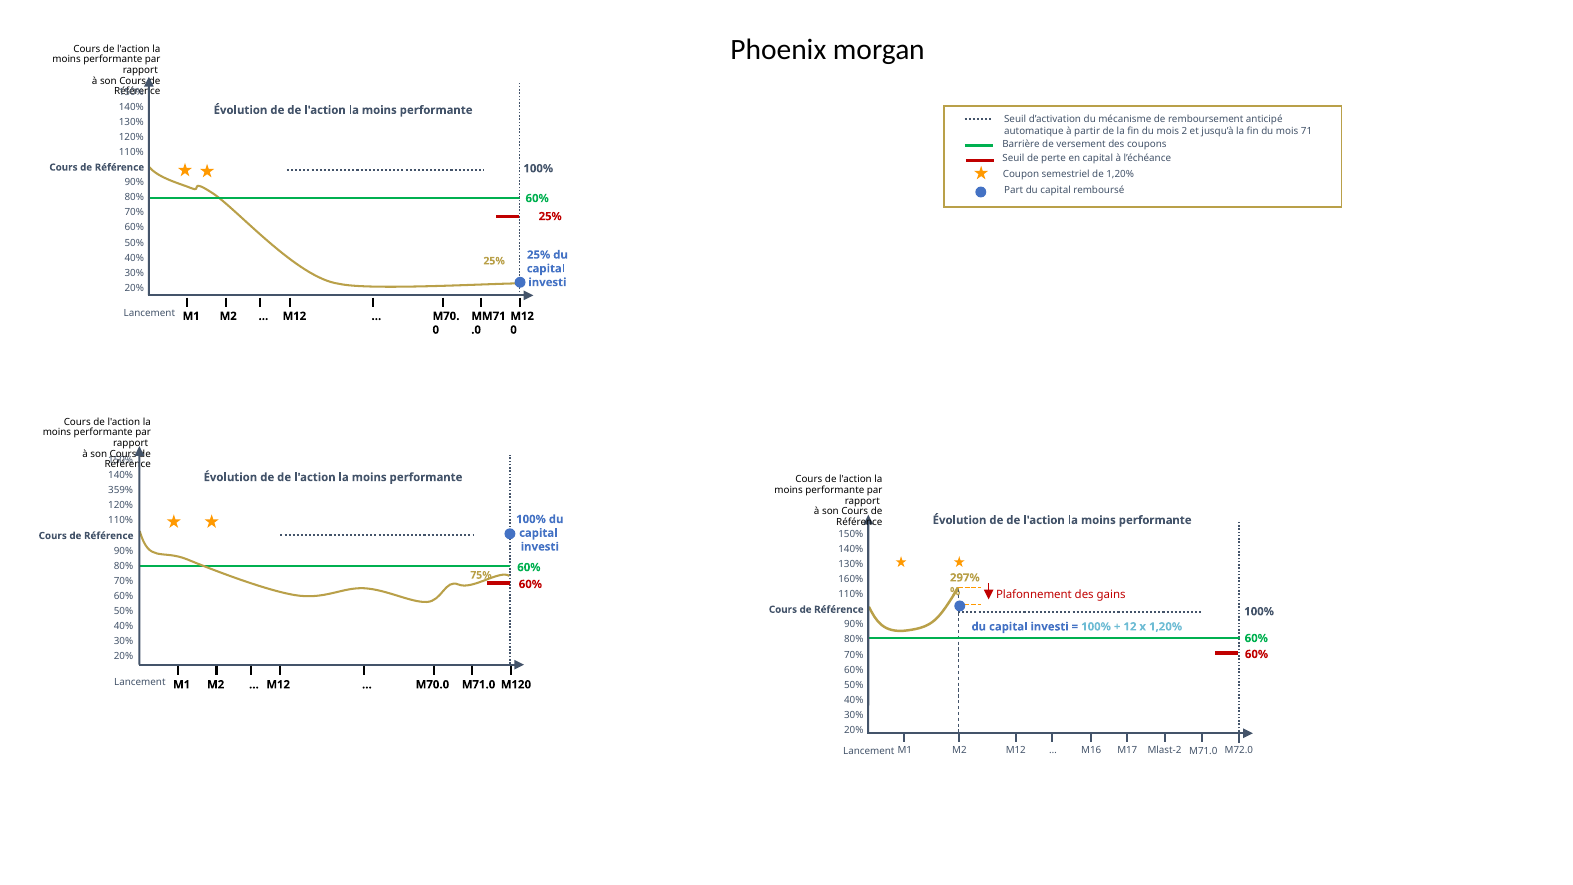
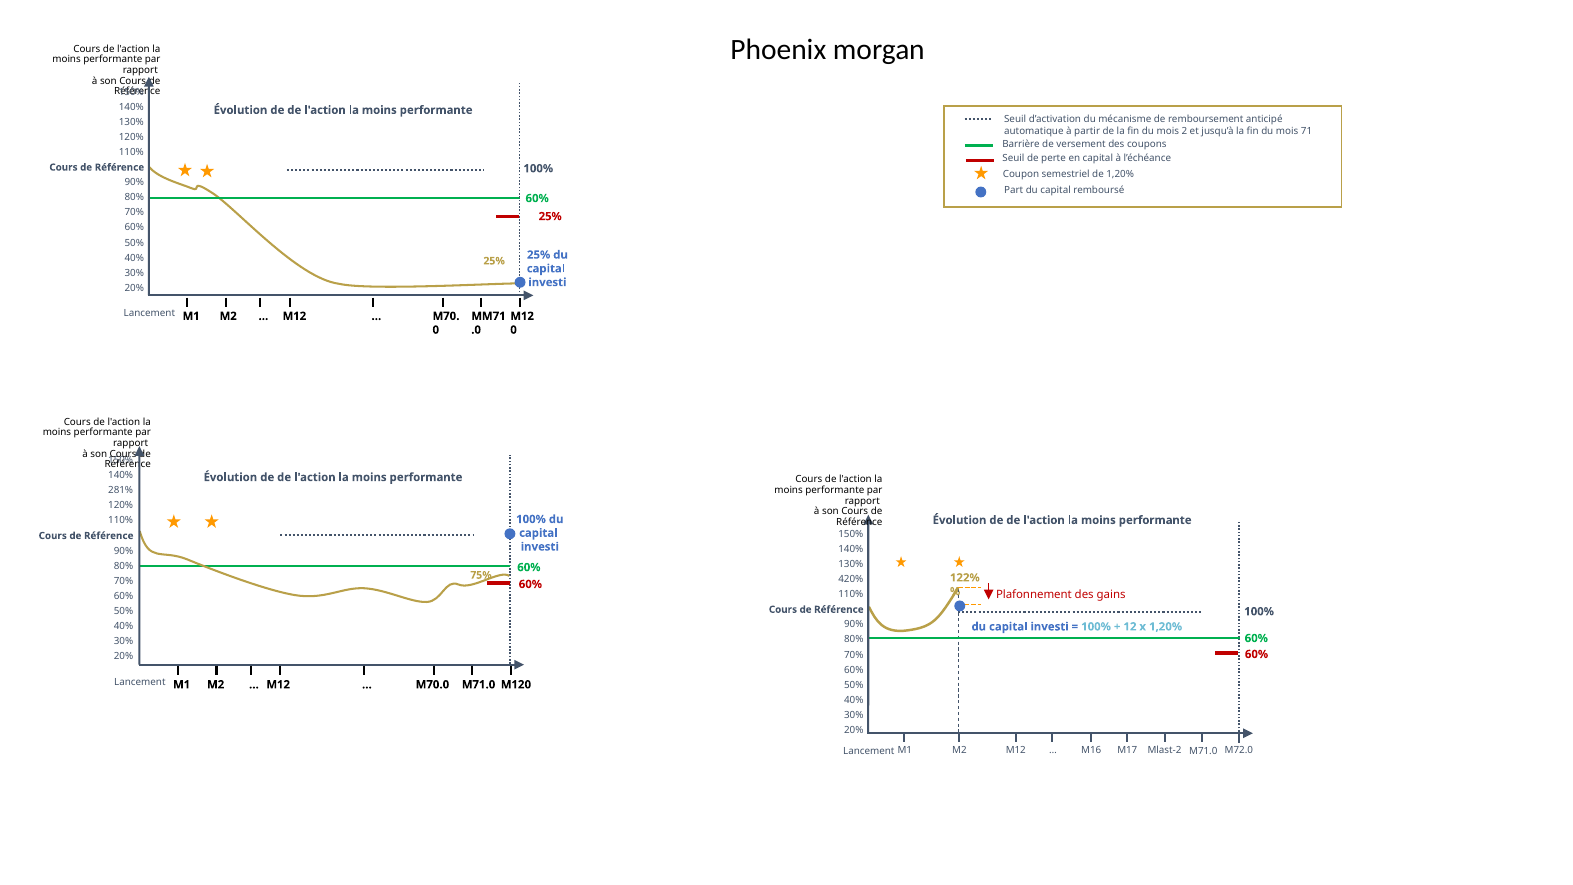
359%: 359% -> 281%
297%: 297% -> 122%
160%: 160% -> 420%
